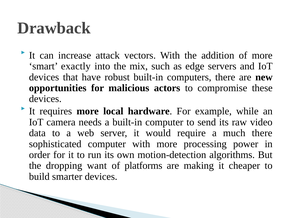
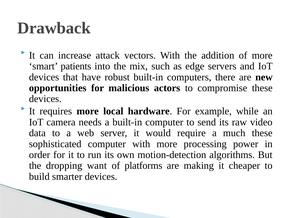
exactly: exactly -> patients
much there: there -> these
